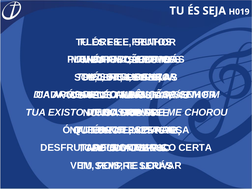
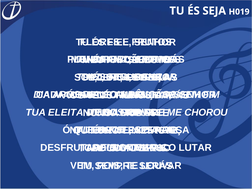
EXISTO: EXISTO -> ELEITA
CERTA: CERTA -> LUTAR
